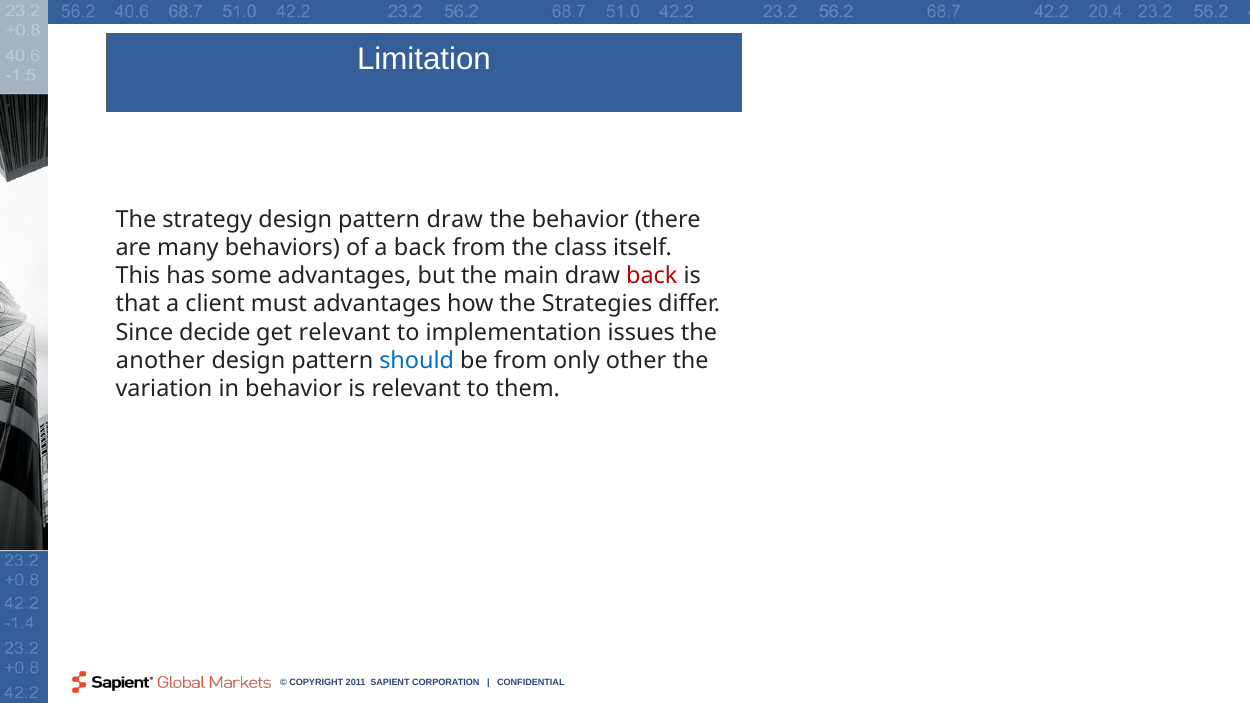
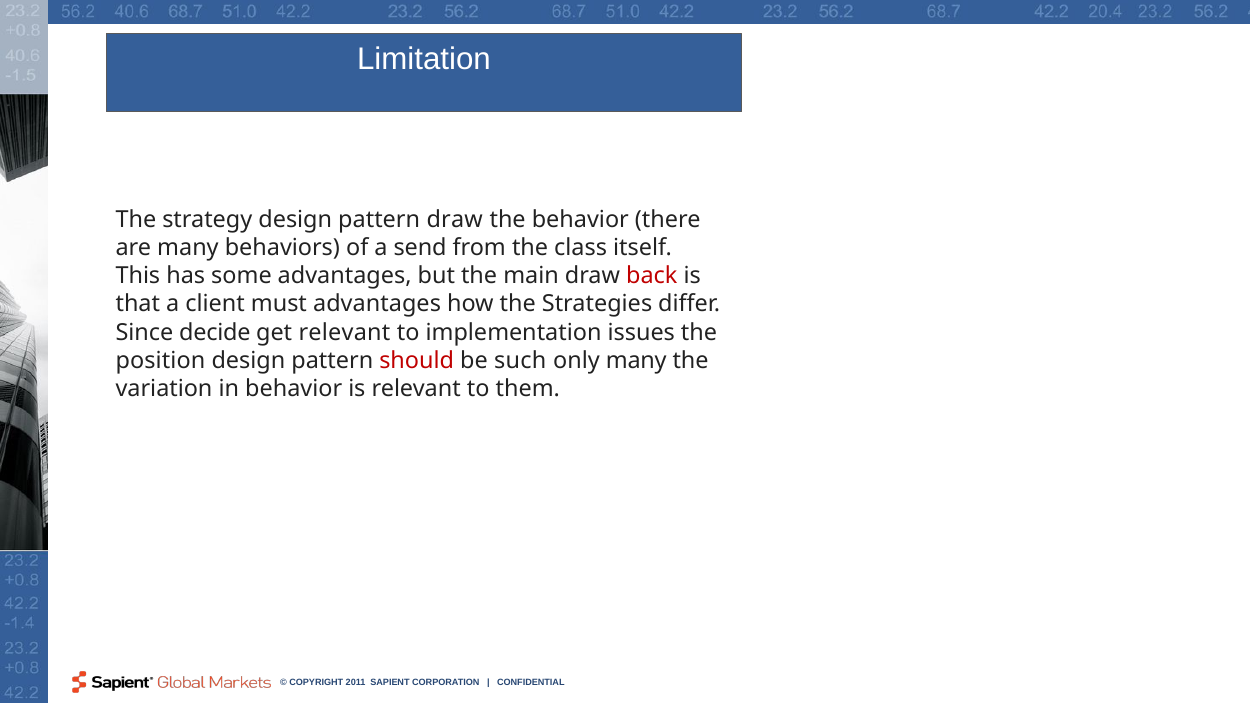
a back: back -> send
another: another -> position
should colour: blue -> red
be from: from -> such
only other: other -> many
